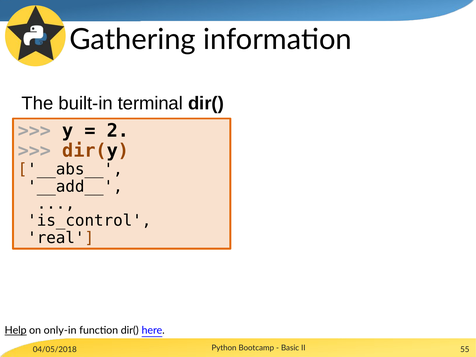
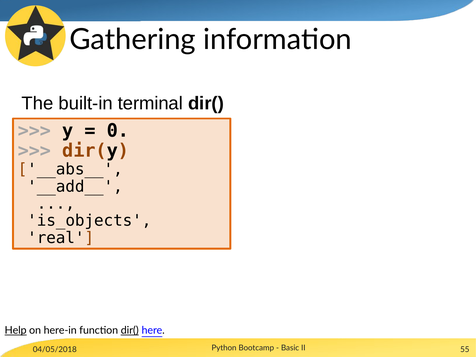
2: 2 -> 0
is_control: is_control -> is_objects
only-in: only-in -> here-in
dir( at (130, 330) underline: none -> present
